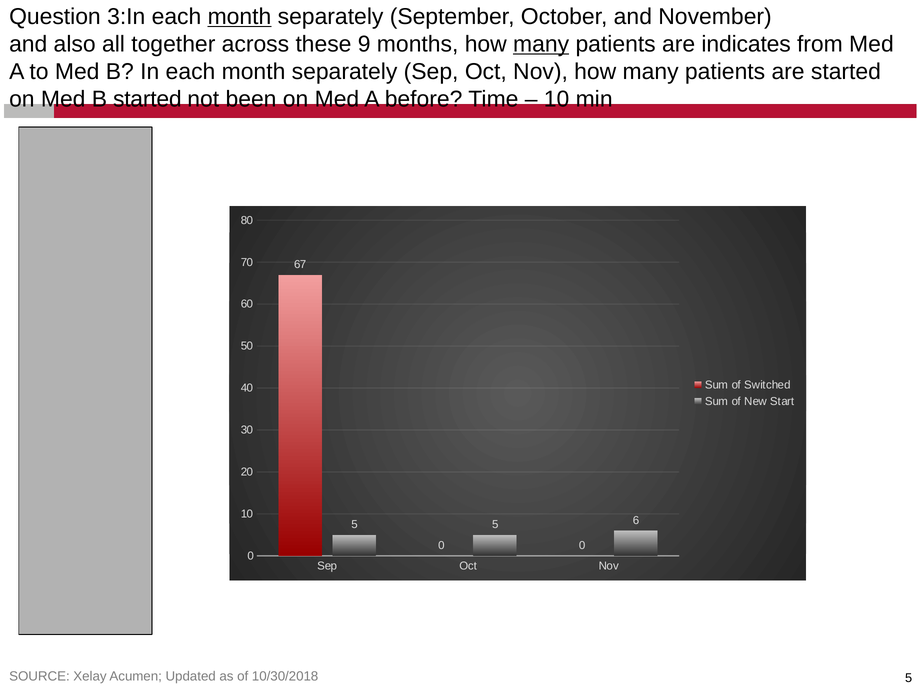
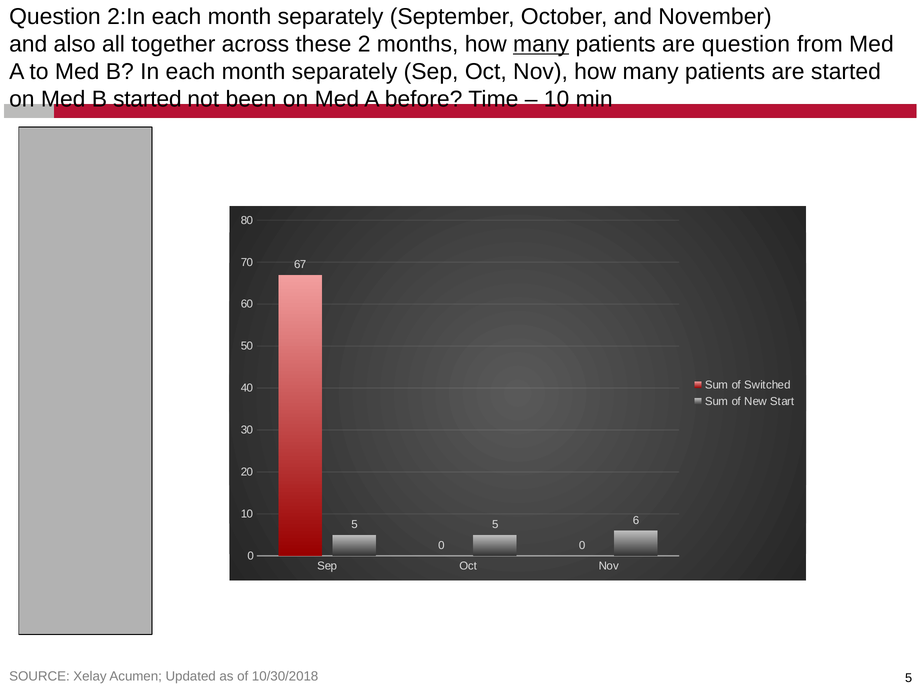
3:In: 3:In -> 2:In
month at (239, 17) underline: present -> none
9: 9 -> 2
are indicates: indicates -> question
